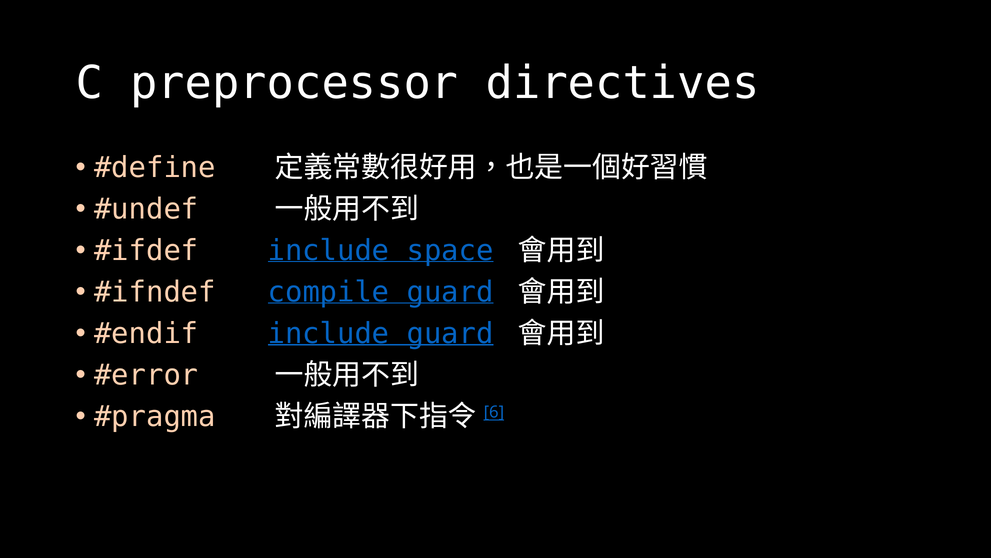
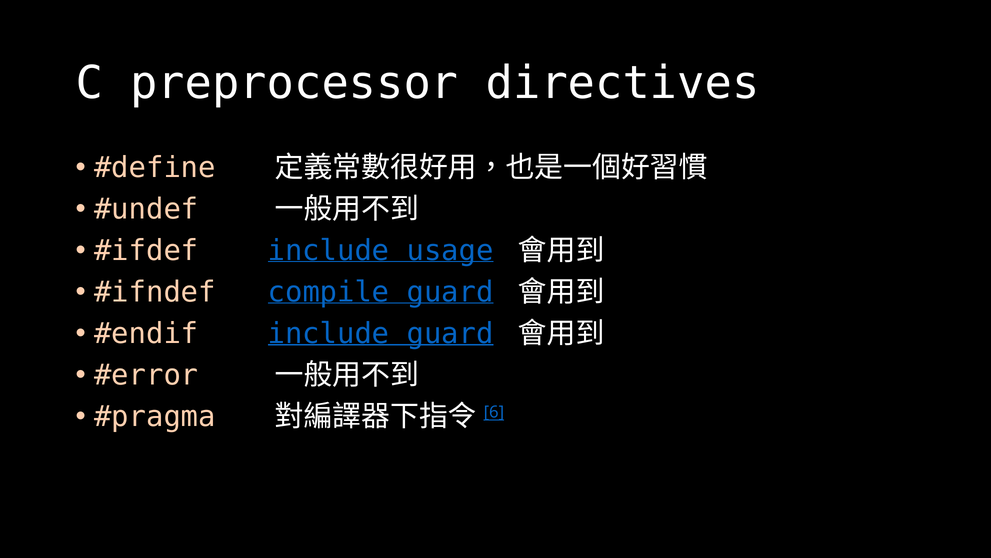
space: space -> usage
